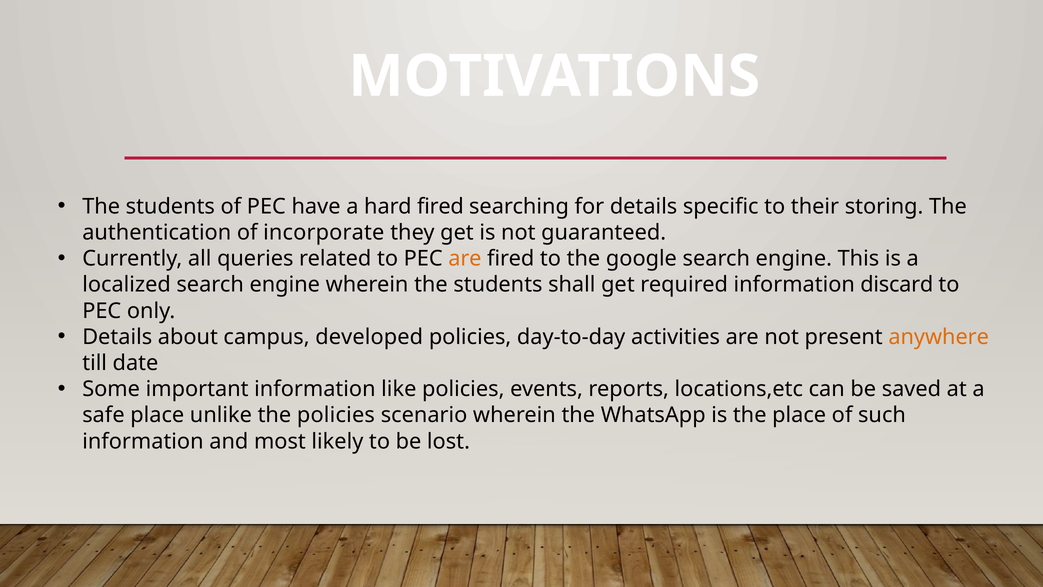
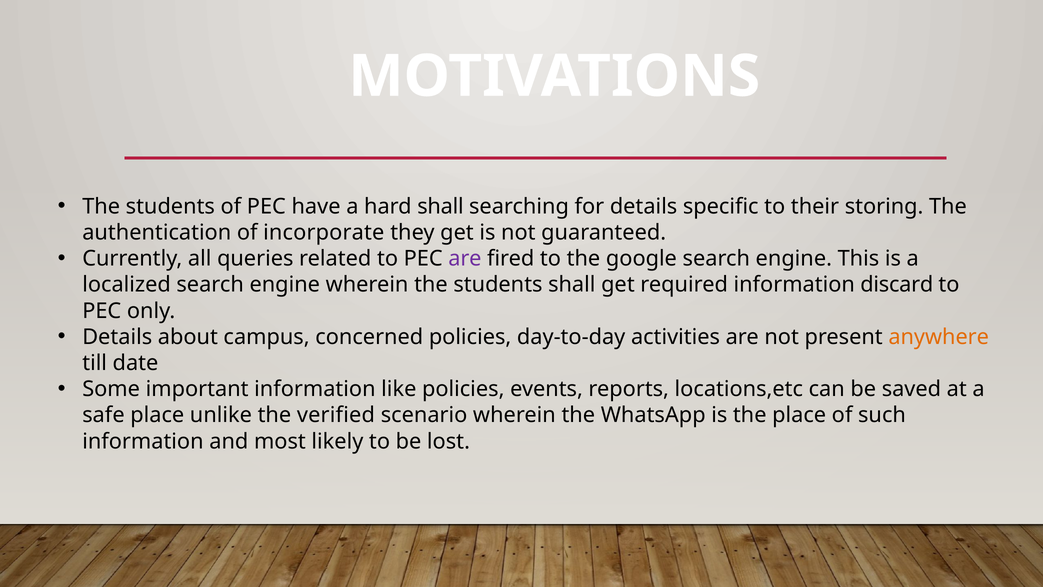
hard fired: fired -> shall
are at (465, 259) colour: orange -> purple
developed: developed -> concerned
the policies: policies -> verified
